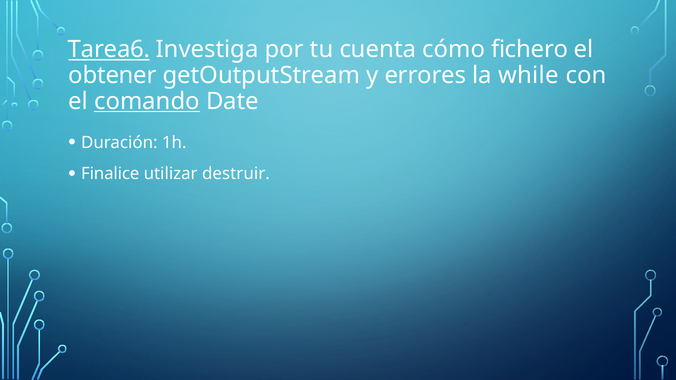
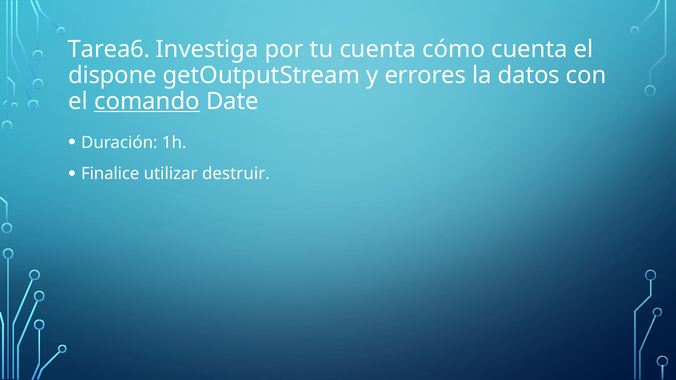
Tarea6 underline: present -> none
cómo fichero: fichero -> cuenta
obtener: obtener -> dispone
while: while -> datos
